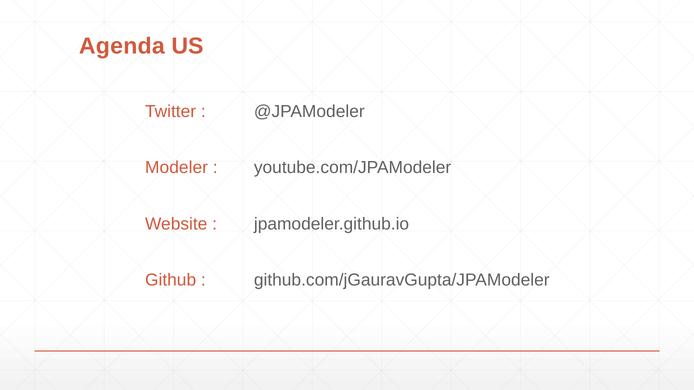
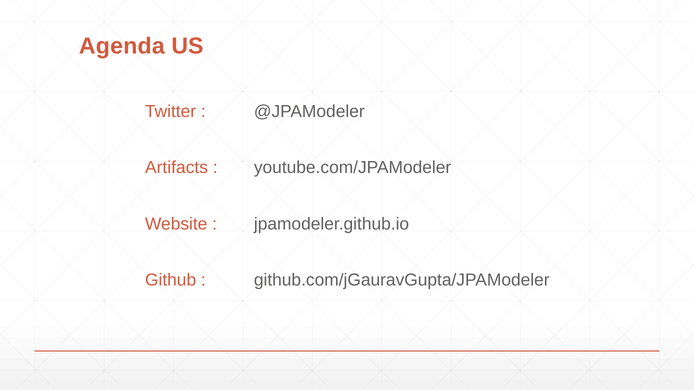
Modeler: Modeler -> Artifacts
